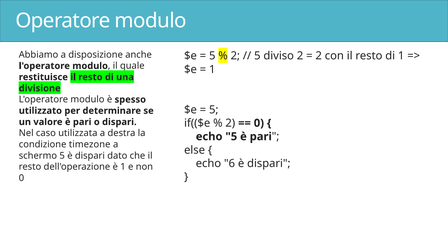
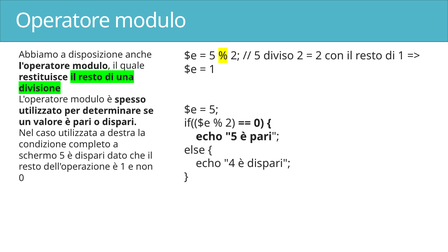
timezone: timezone -> completo
6: 6 -> 4
